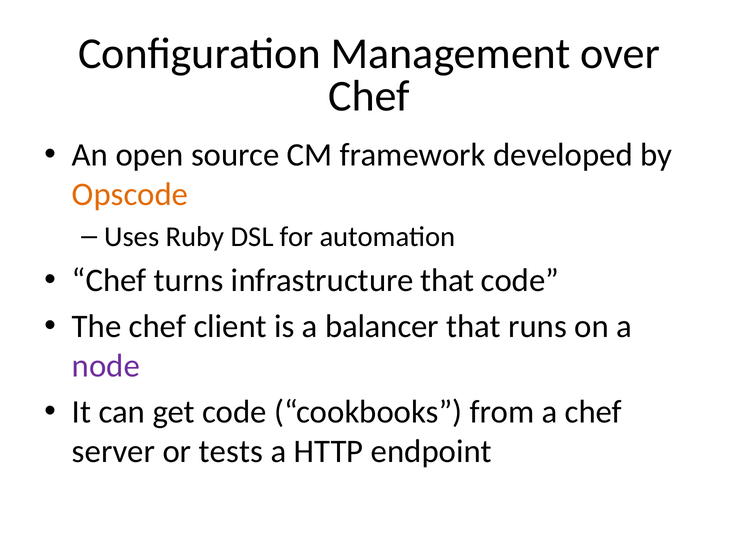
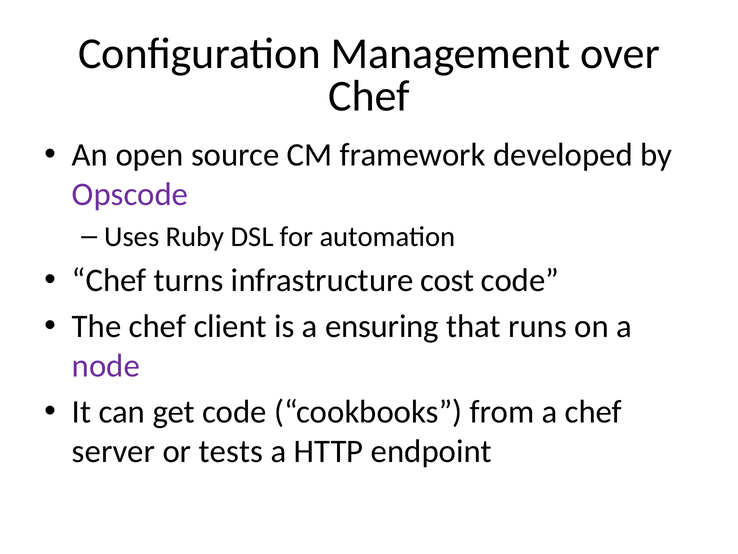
Opscode colour: orange -> purple
infrastructure that: that -> cost
balancer: balancer -> ensuring
